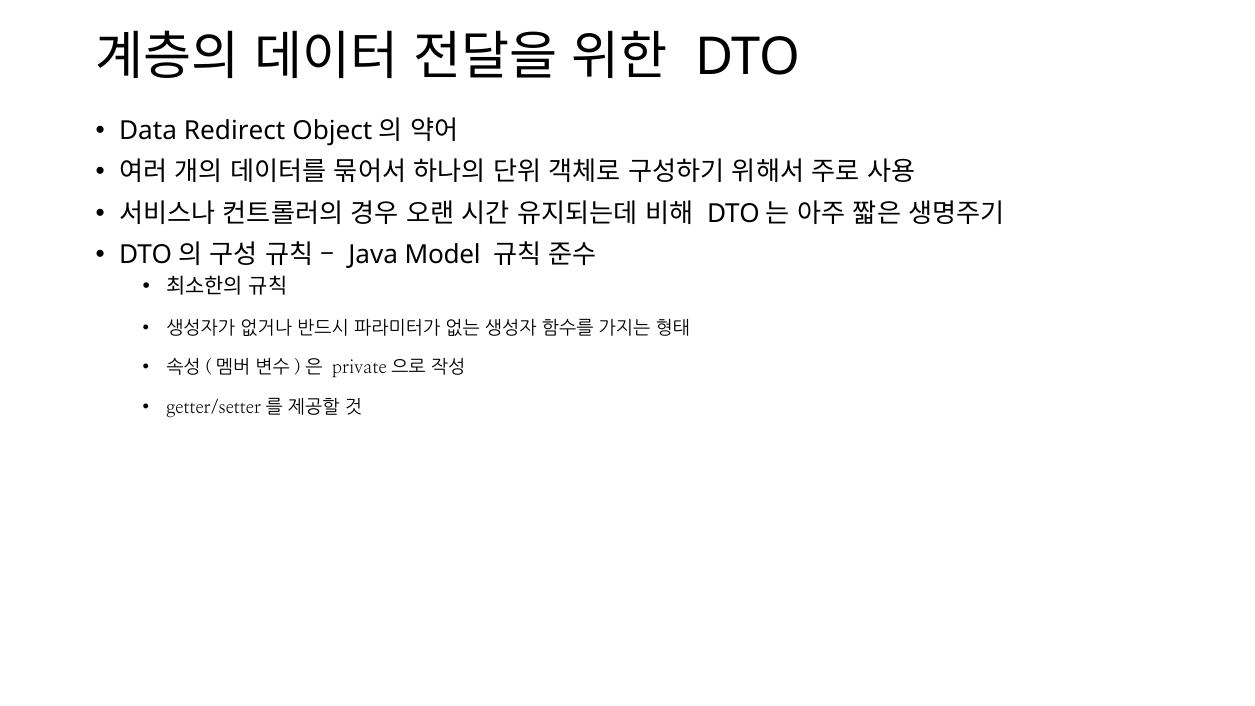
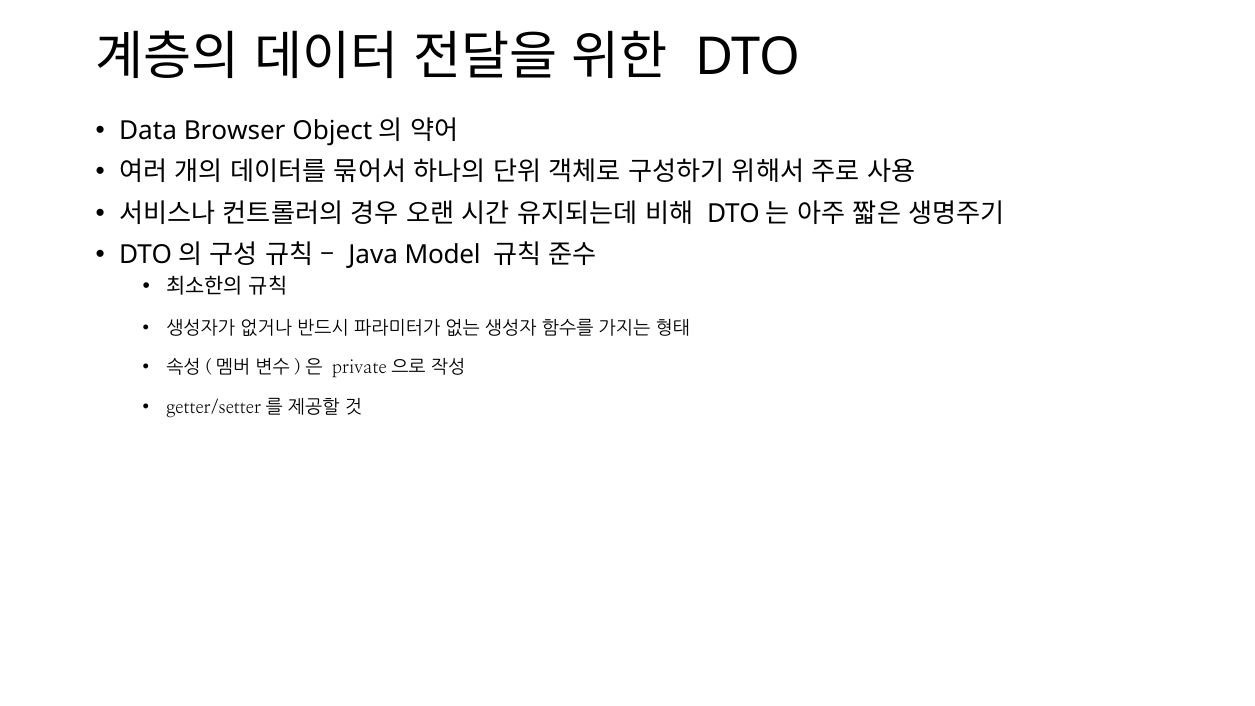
Redirect: Redirect -> Browser
